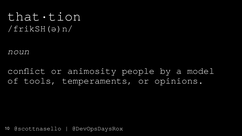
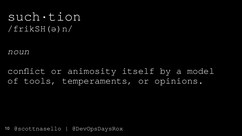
that·tion: that·tion -> such·tion
people: people -> itself
